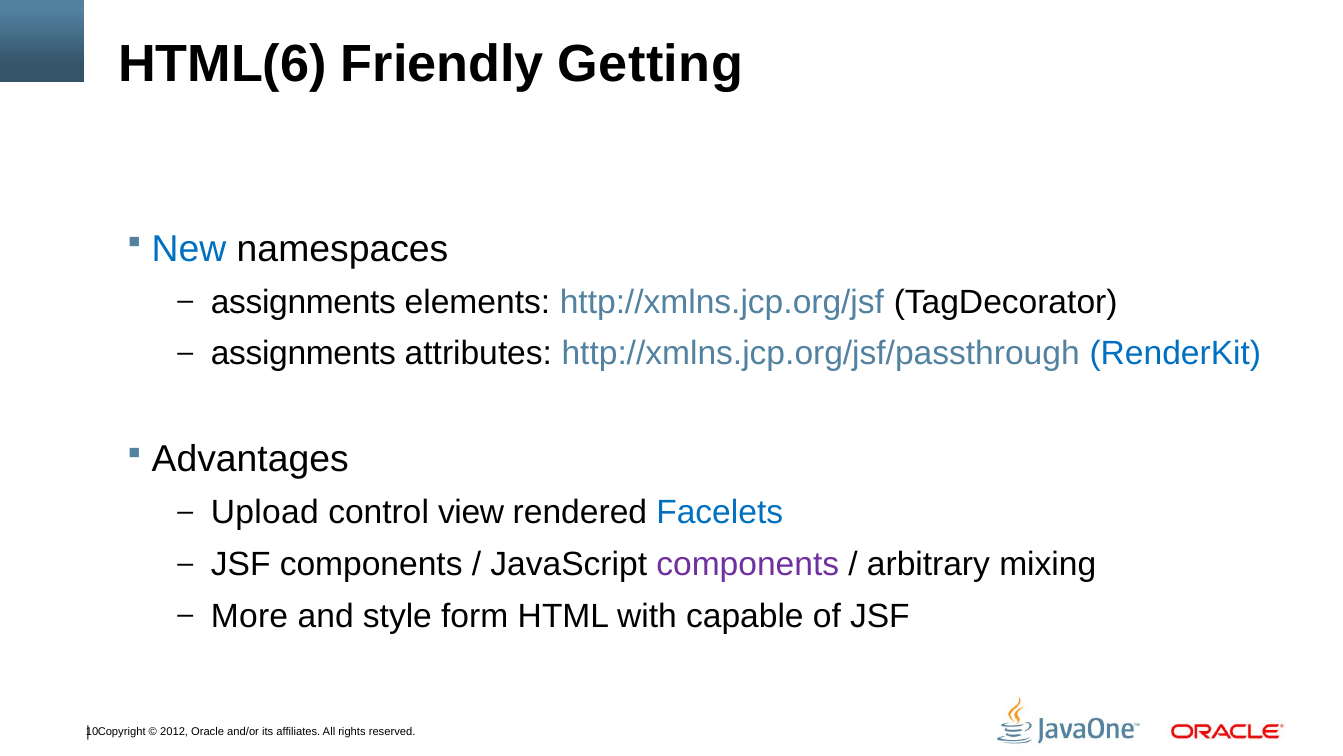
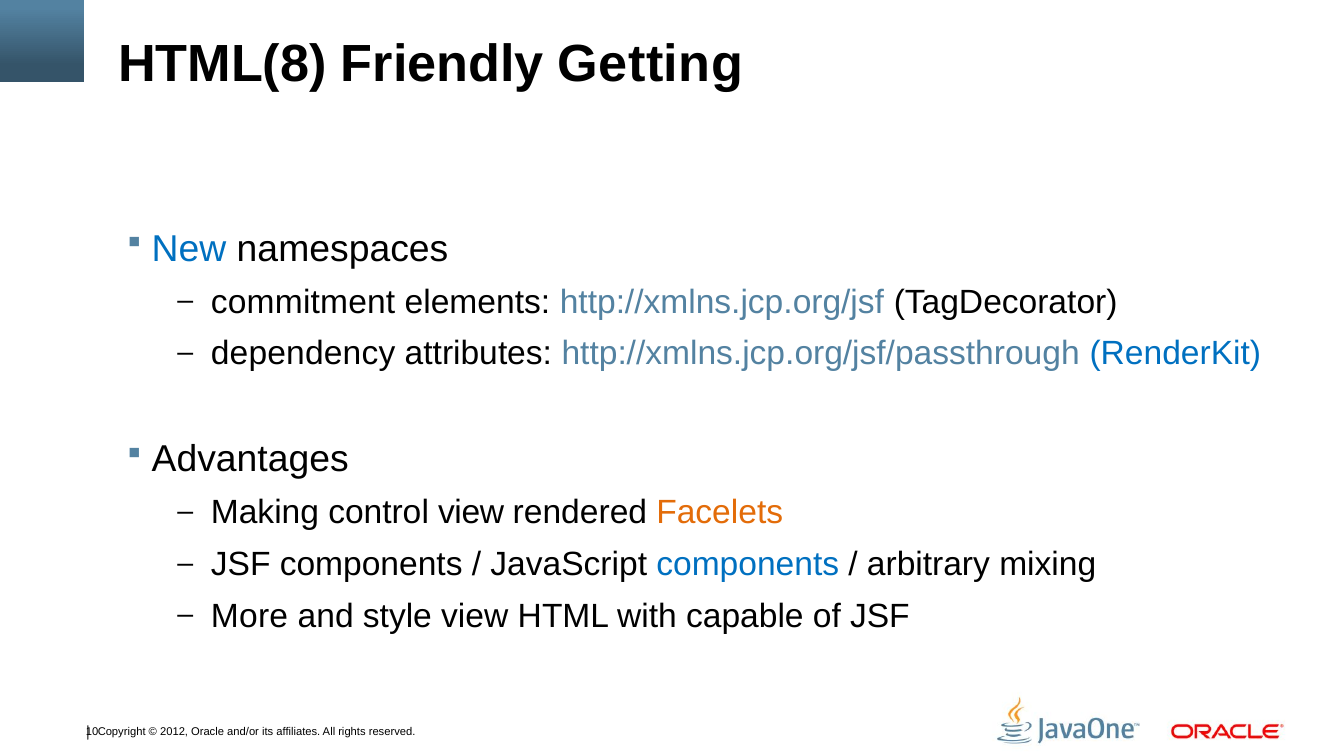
HTML(6: HTML(6 -> HTML(8
assignments at (303, 302): assignments -> commitment
assignments at (303, 354): assignments -> dependency
Upload: Upload -> Making
Facelets colour: blue -> orange
components at (748, 564) colour: purple -> blue
style form: form -> view
